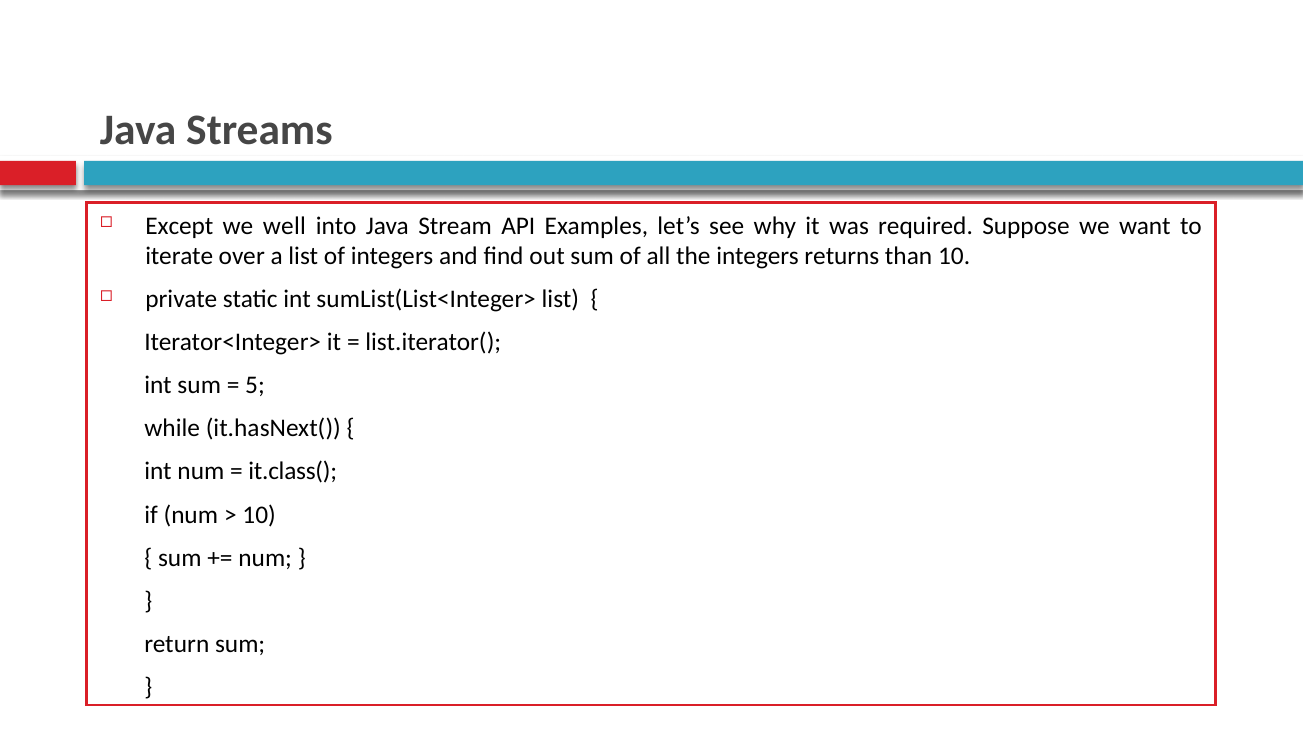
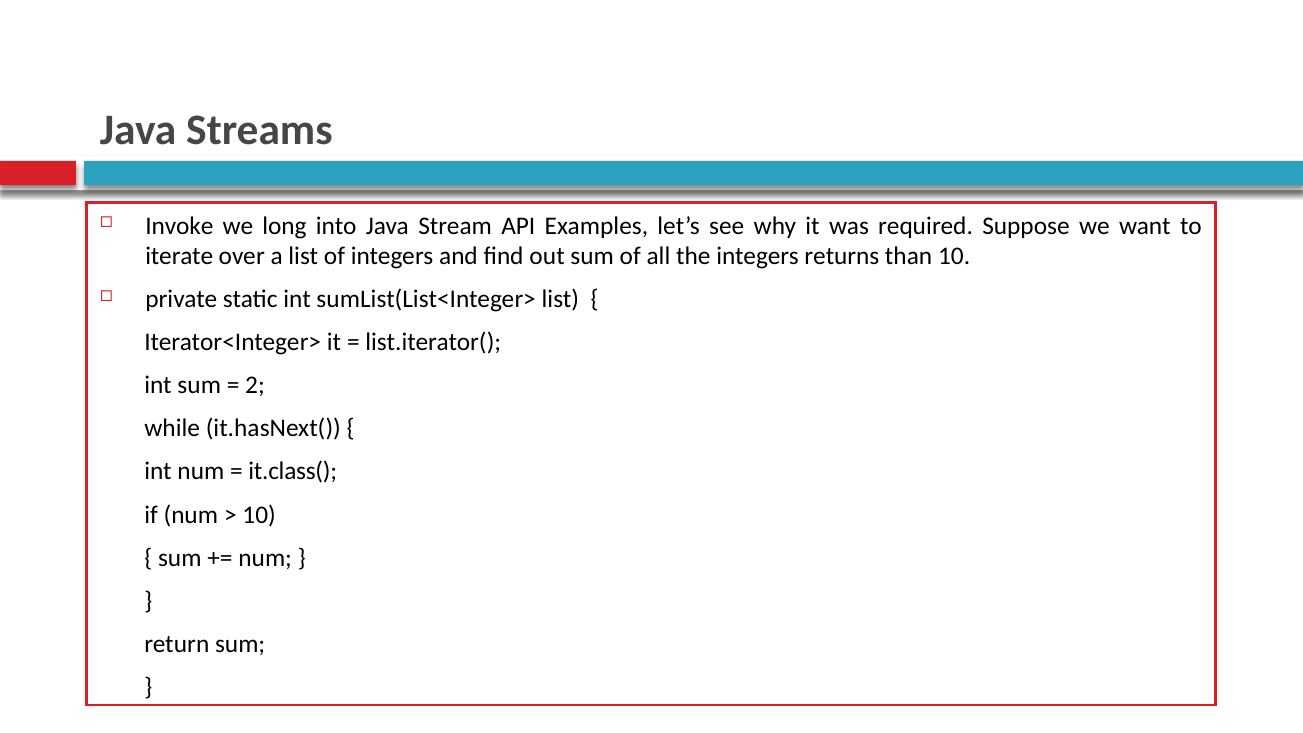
Except: Except -> Invoke
well: well -> long
5: 5 -> 2
